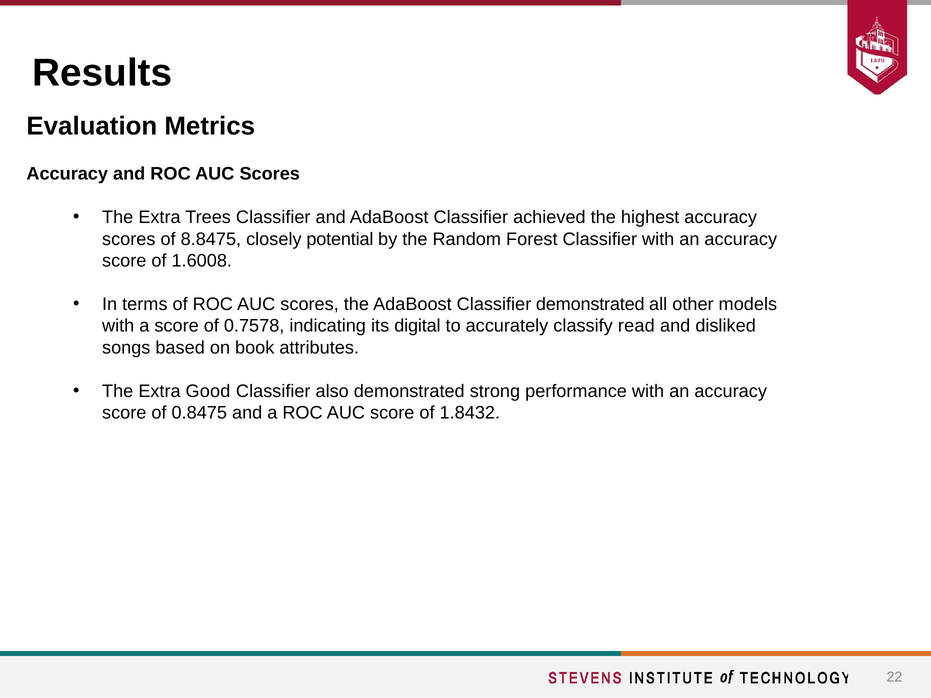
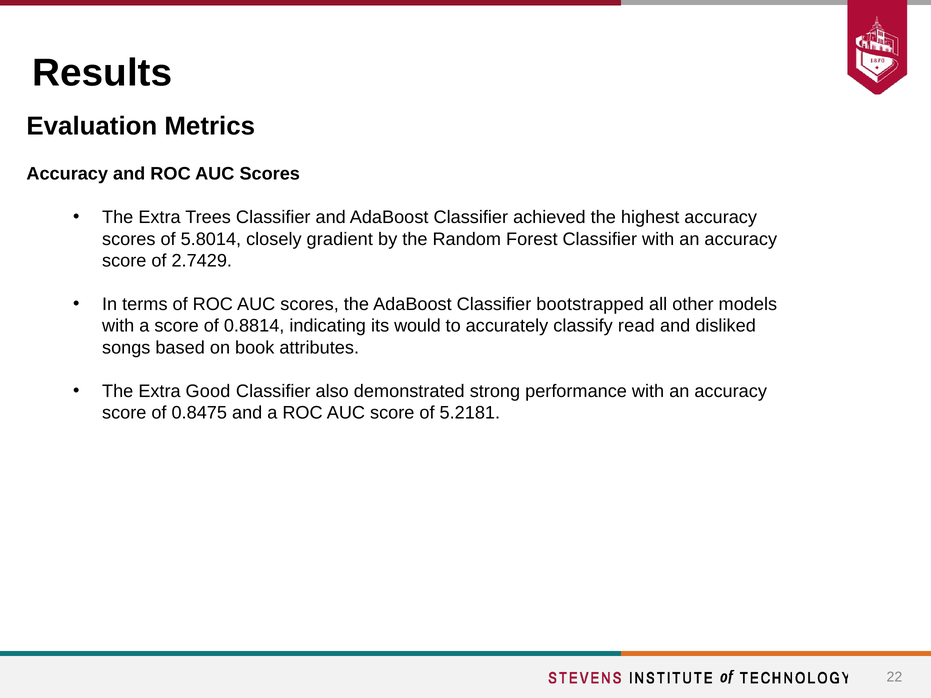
8.8475: 8.8475 -> 5.8014
potential: potential -> gradient
1.6008: 1.6008 -> 2.7429
Classifier demonstrated: demonstrated -> bootstrapped
0.7578: 0.7578 -> 0.8814
digital: digital -> would
1.8432: 1.8432 -> 5.2181
